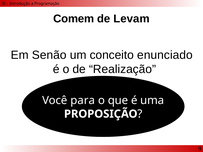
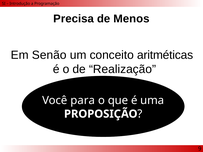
Comem: Comem -> Precisa
Levam: Levam -> Menos
enunciado: enunciado -> aritméticas
